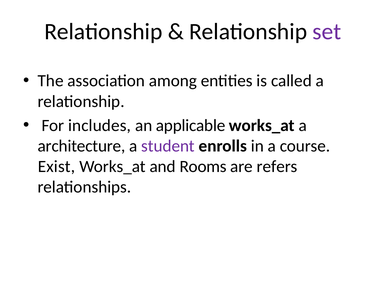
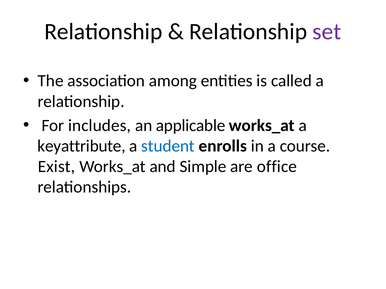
architecture: architecture -> keyattribute
student colour: purple -> blue
Rooms: Rooms -> Simple
refers: refers -> office
